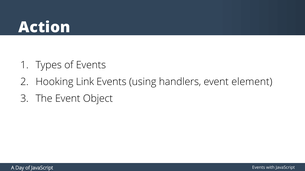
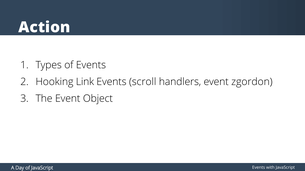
using: using -> scroll
element: element -> zgordon
